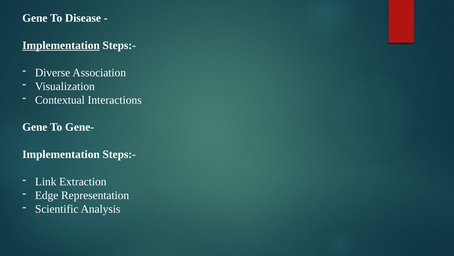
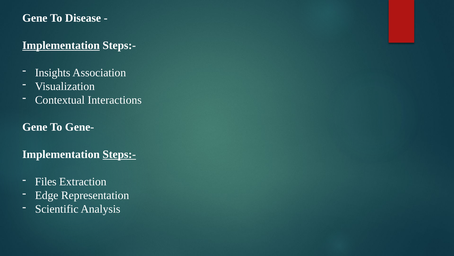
Diverse: Diverse -> Insights
Steps:- at (119, 154) underline: none -> present
Link: Link -> Files
